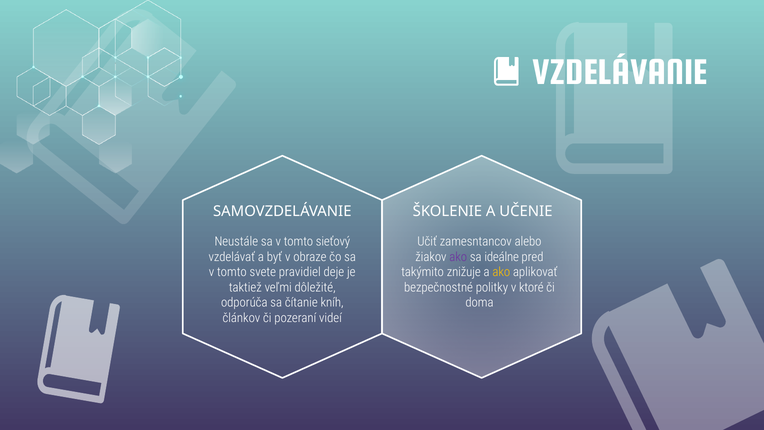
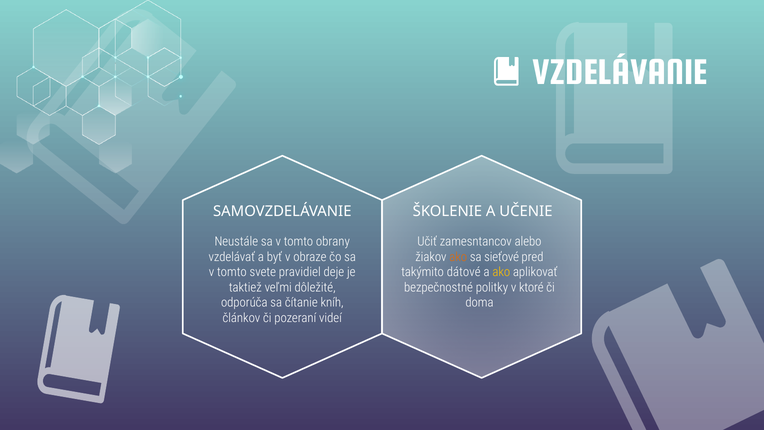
sieťový: sieťový -> obrany
ako at (458, 257) colour: purple -> orange
ideálne: ideálne -> sieťové
znižuje: znižuje -> dátové
